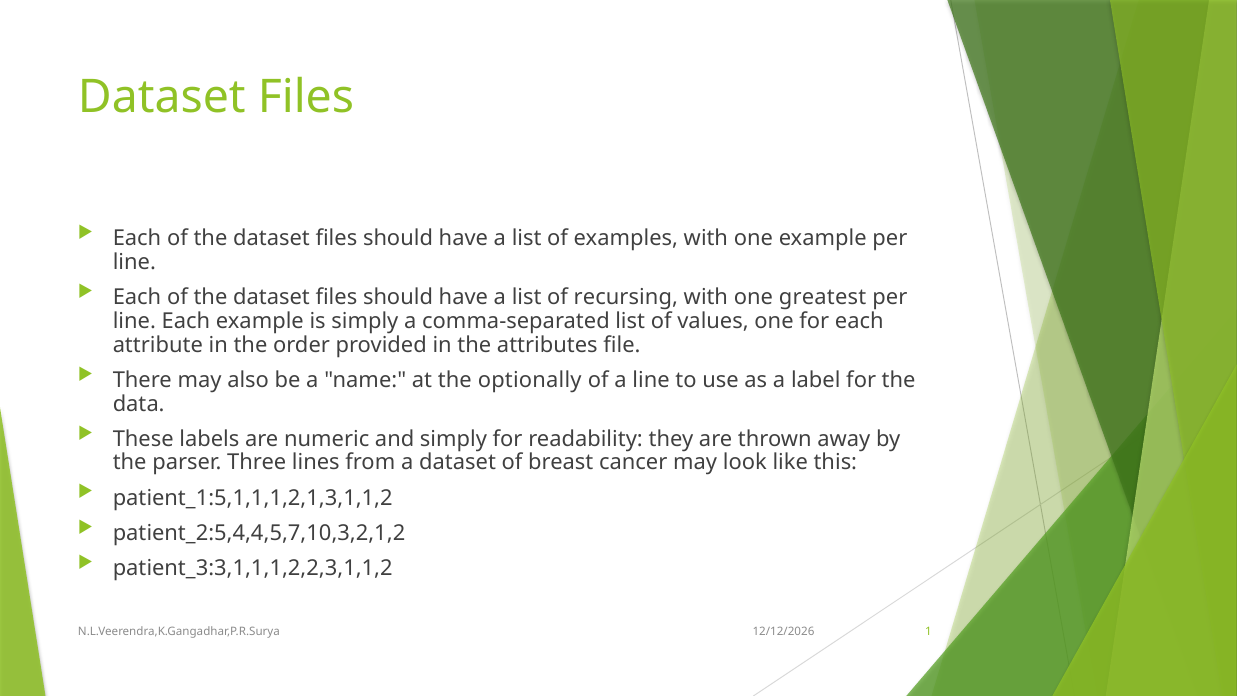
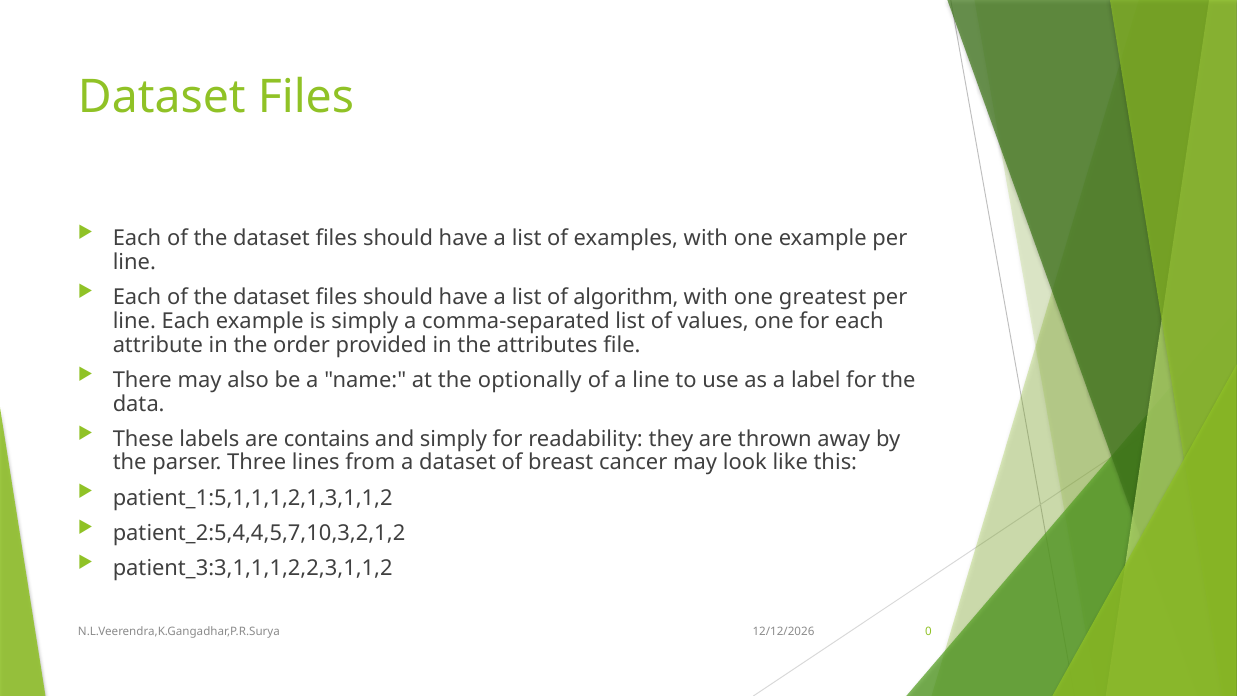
recursing: recursing -> algorithm
numeric: numeric -> contains
1: 1 -> 0
